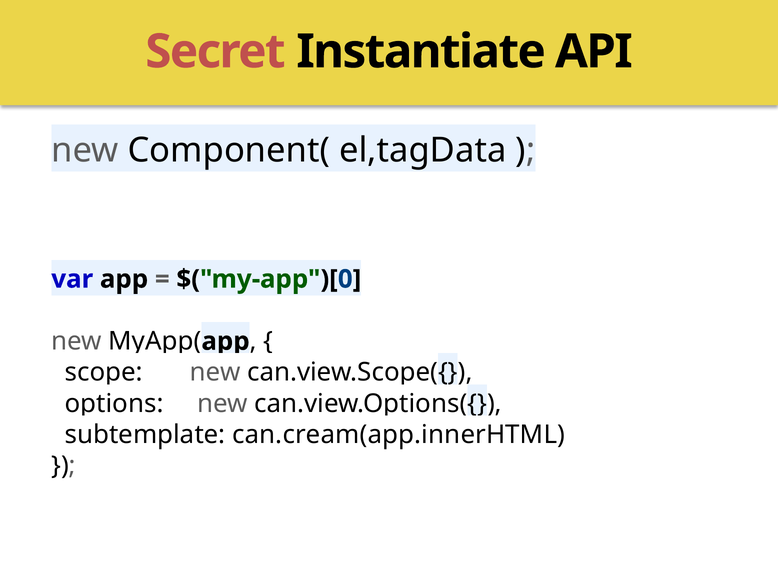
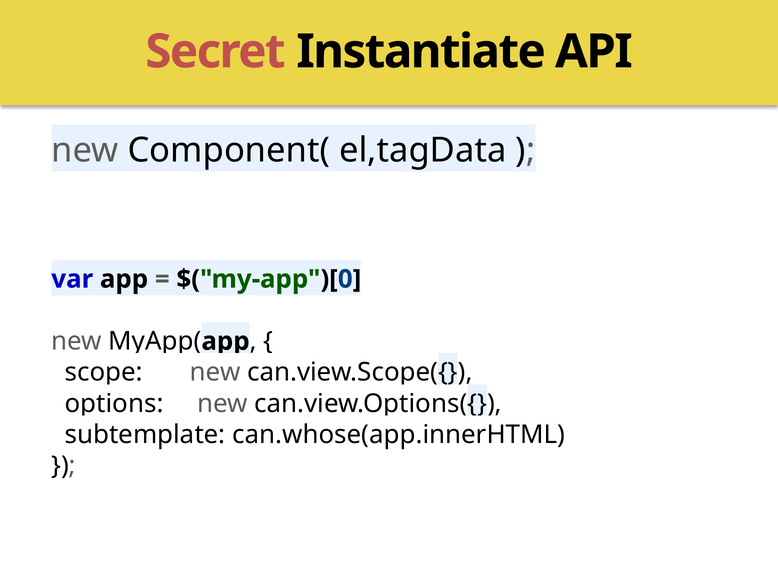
can.cream(app.innerHTML: can.cream(app.innerHTML -> can.whose(app.innerHTML
